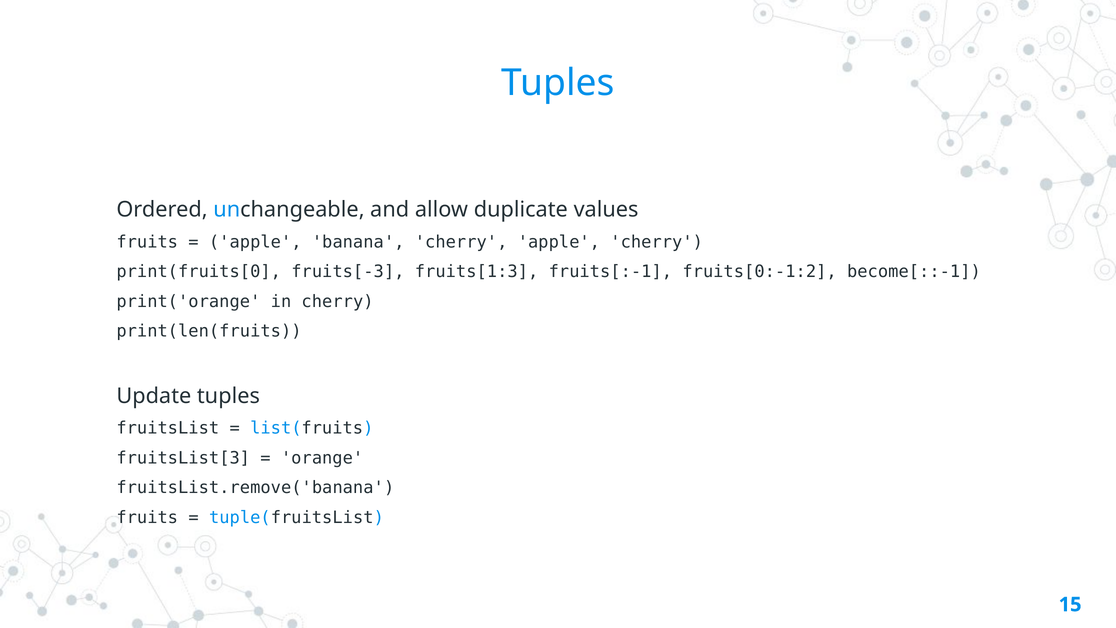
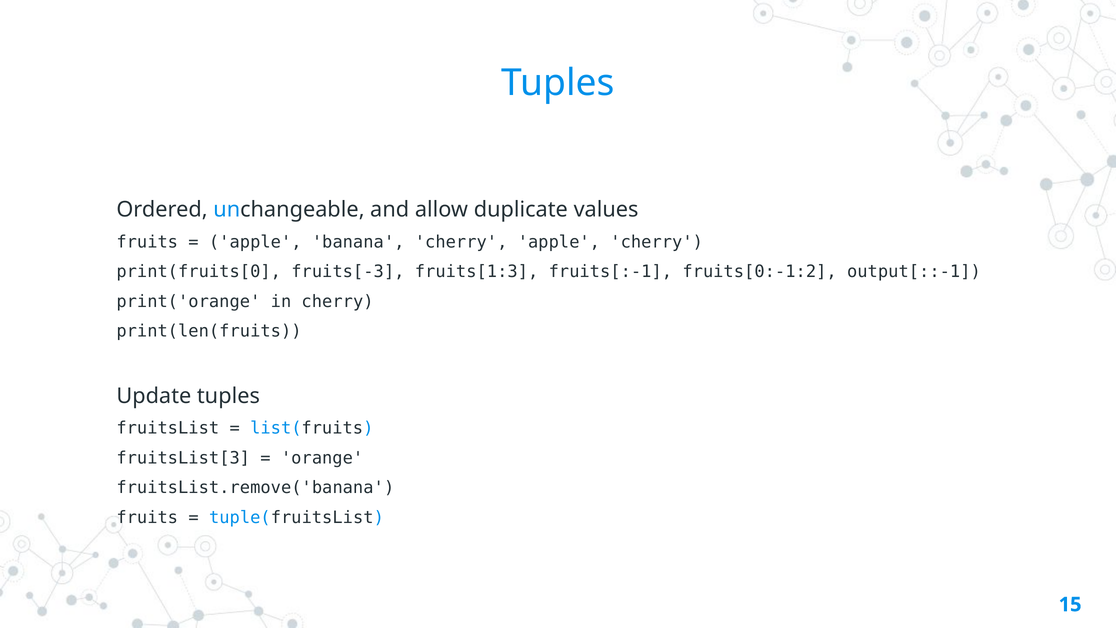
become[::-1: become[::-1 -> output[::-1
